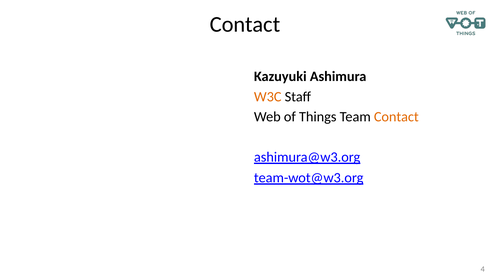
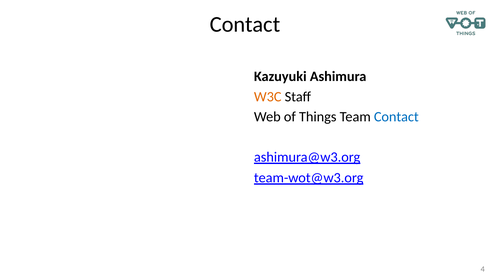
Contact at (396, 117) colour: orange -> blue
